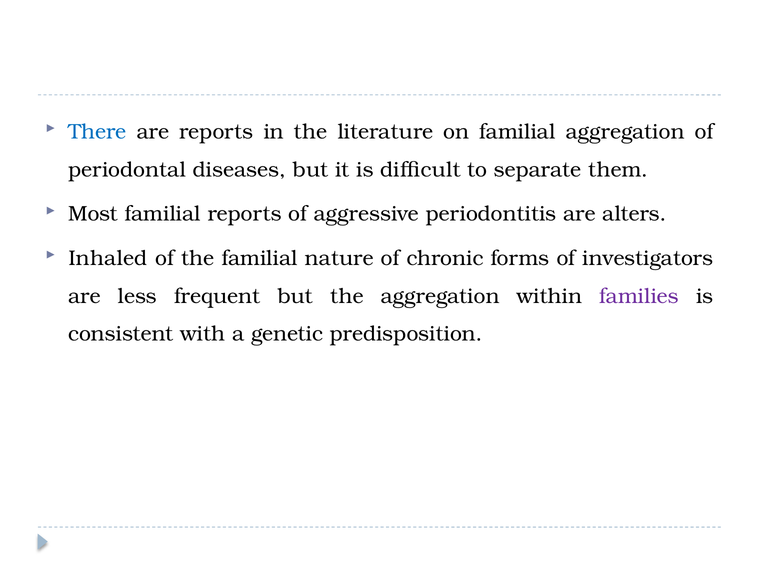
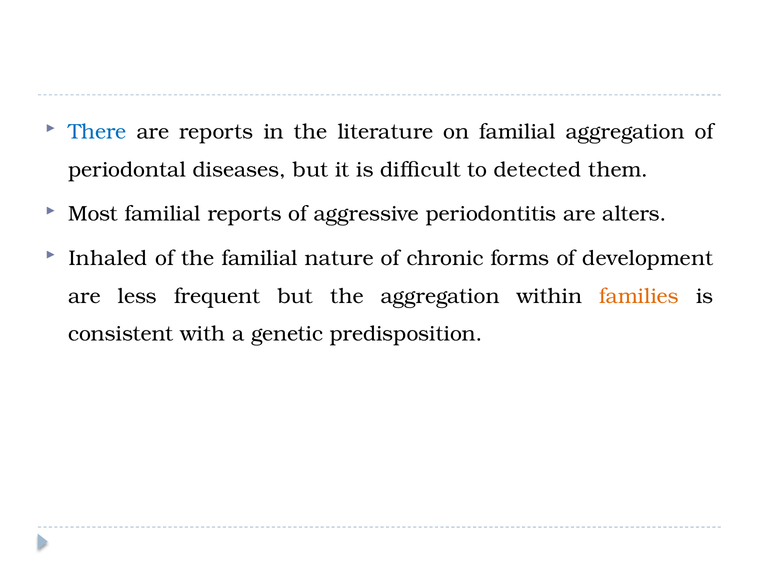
separate: separate -> detected
investigators: investigators -> development
families colour: purple -> orange
